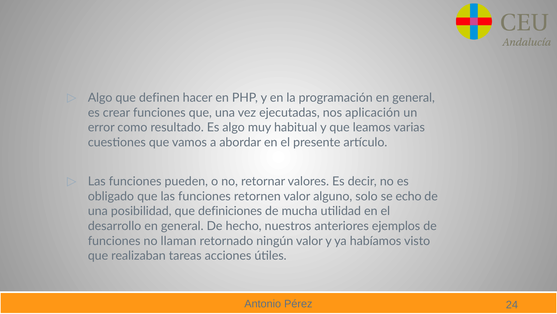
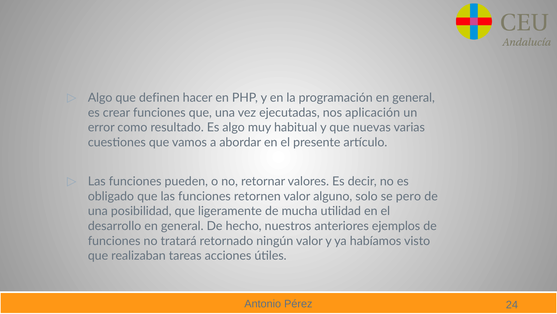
leamos: leamos -> nuevas
echo: echo -> pero
definiciones: definiciones -> ligeramente
llaman: llaman -> tratará
